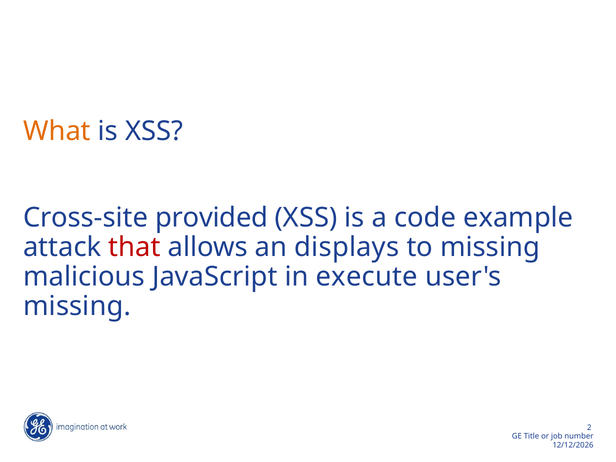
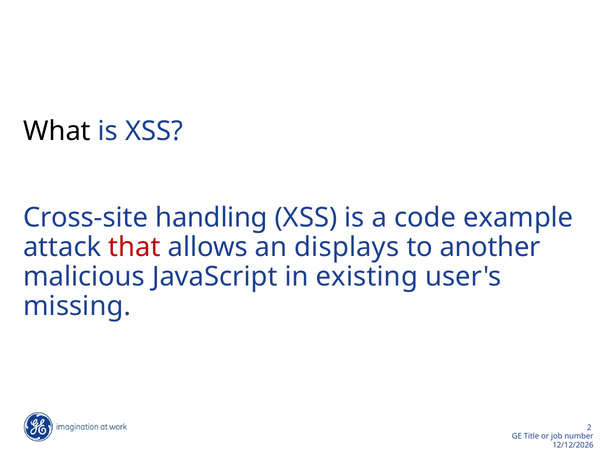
What colour: orange -> black
provided: provided -> handling
to missing: missing -> another
execute: execute -> existing
